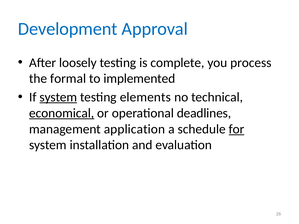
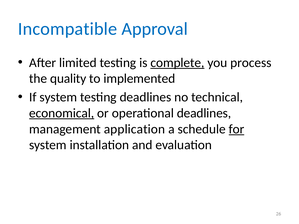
Development: Development -> Incompatible
loosely: loosely -> limited
complete underline: none -> present
formal: formal -> quality
system at (58, 97) underline: present -> none
testing elements: elements -> deadlines
